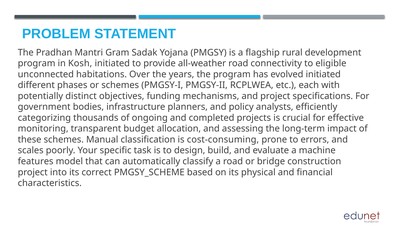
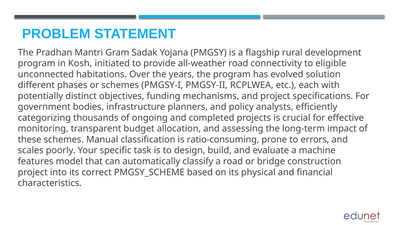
evolved initiated: initiated -> solution
cost-consuming: cost-consuming -> ratio-consuming
